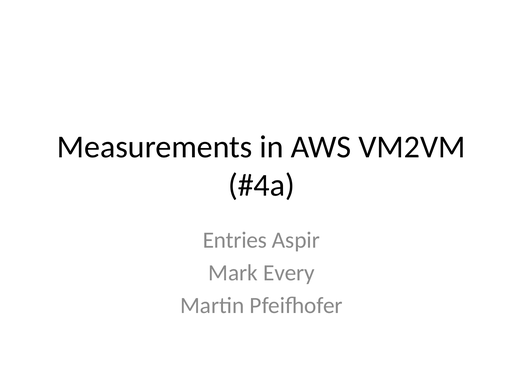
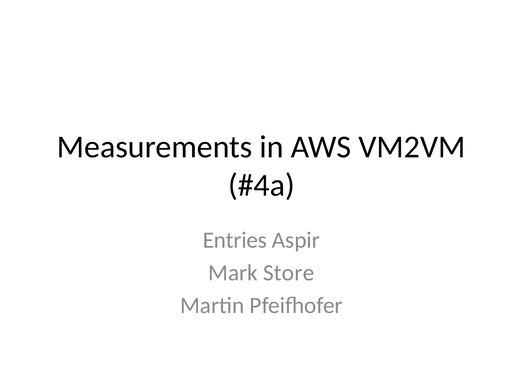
Every: Every -> Store
